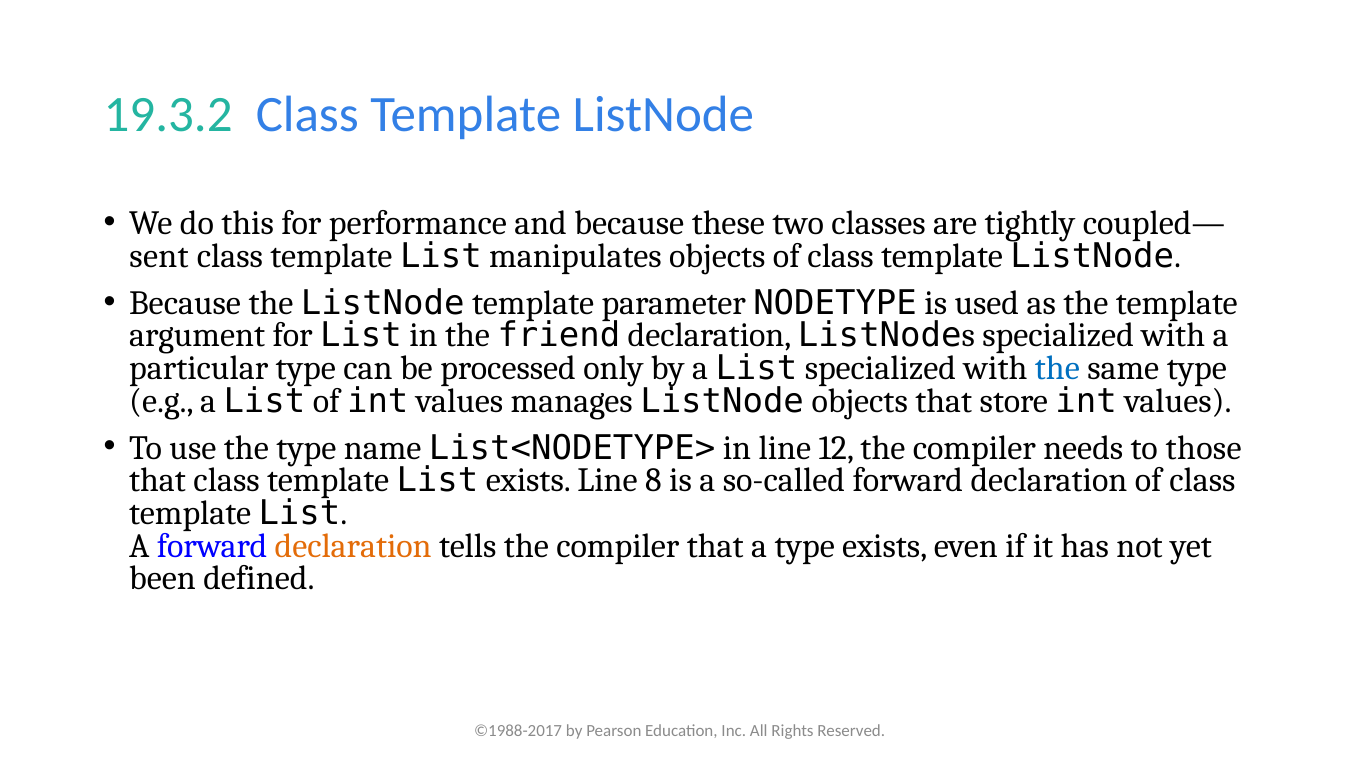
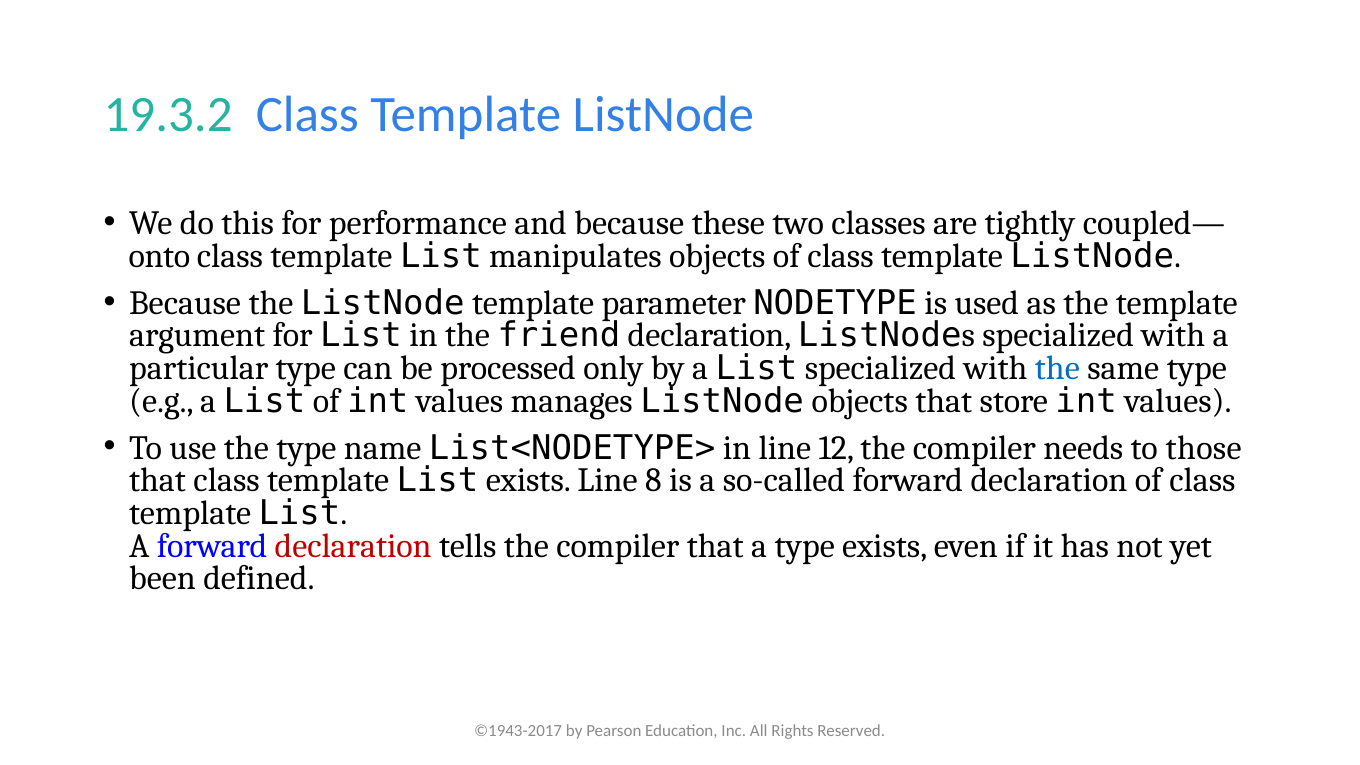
sent: sent -> onto
declaration at (353, 546) colour: orange -> red
©1988-2017: ©1988-2017 -> ©1943-2017
